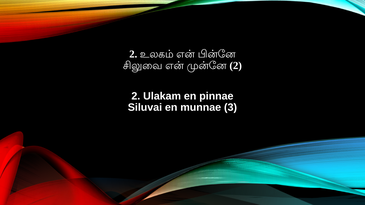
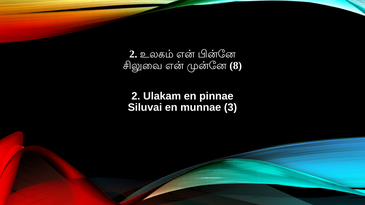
2 at (236, 66): 2 -> 8
